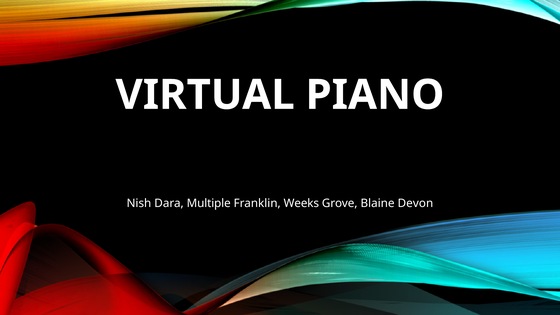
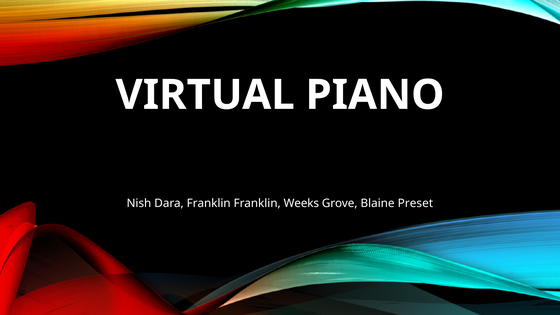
Dara Multiple: Multiple -> Franklin
Devon: Devon -> Preset
